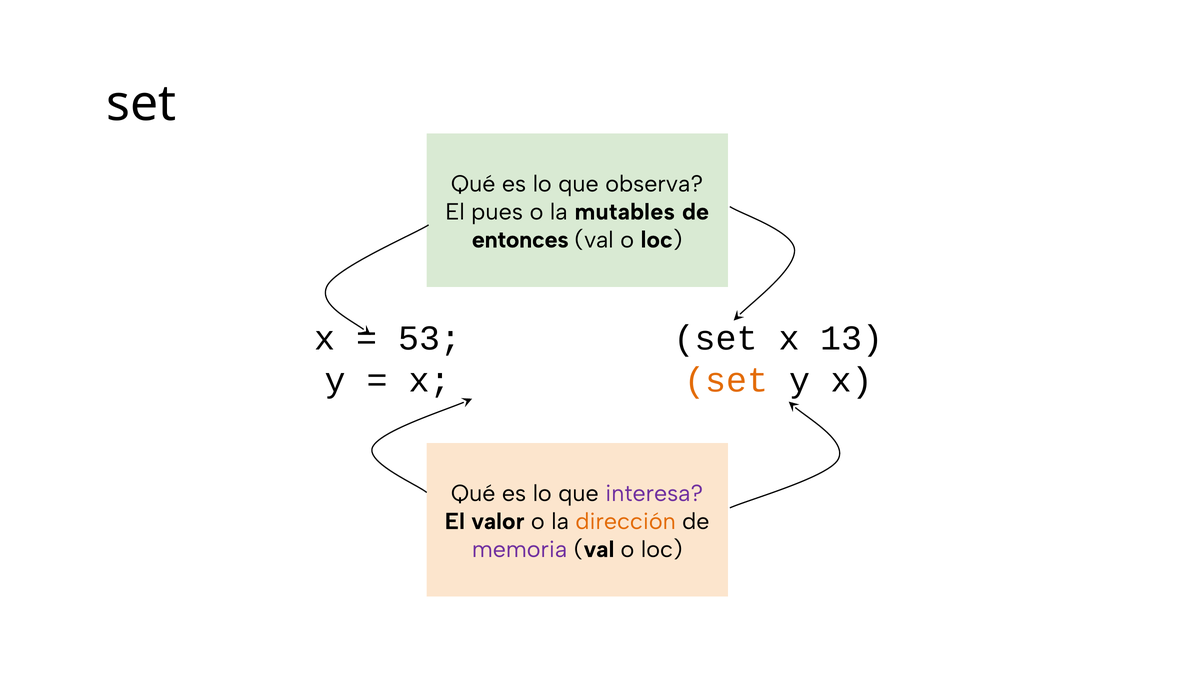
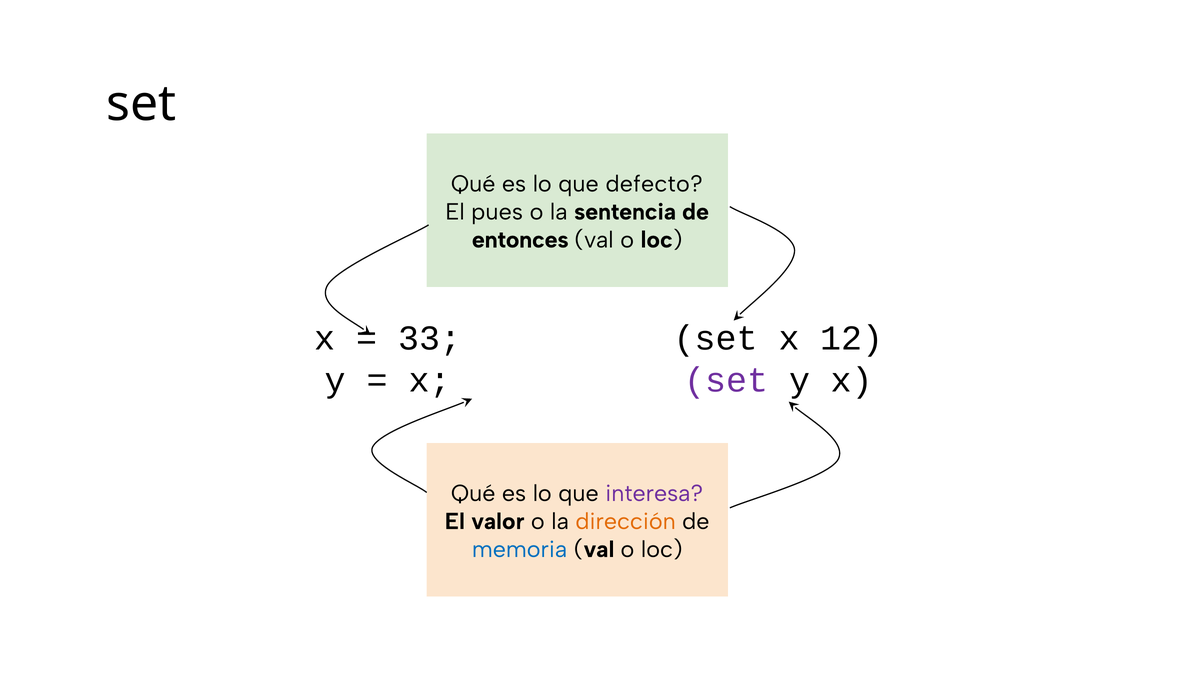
observa: observa -> defecto
mutables: mutables -> sentencia
53: 53 -> 33
13: 13 -> 12
set at (726, 380) colour: orange -> purple
memoria colour: purple -> blue
